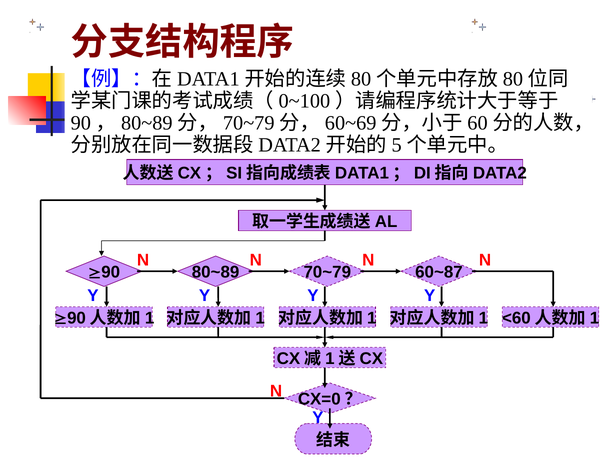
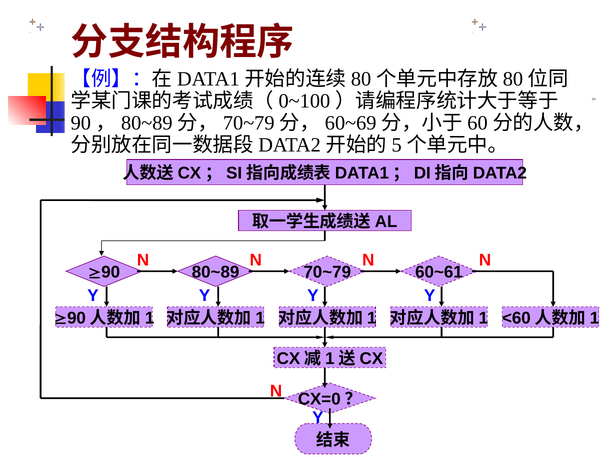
60~87: 60~87 -> 60~61
